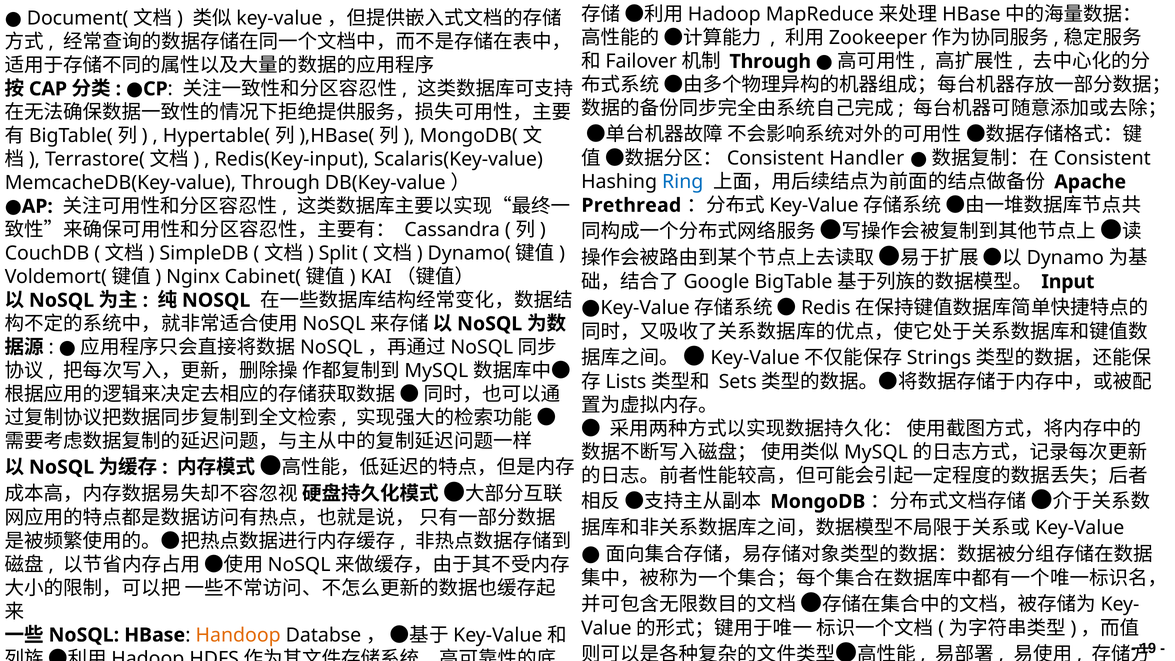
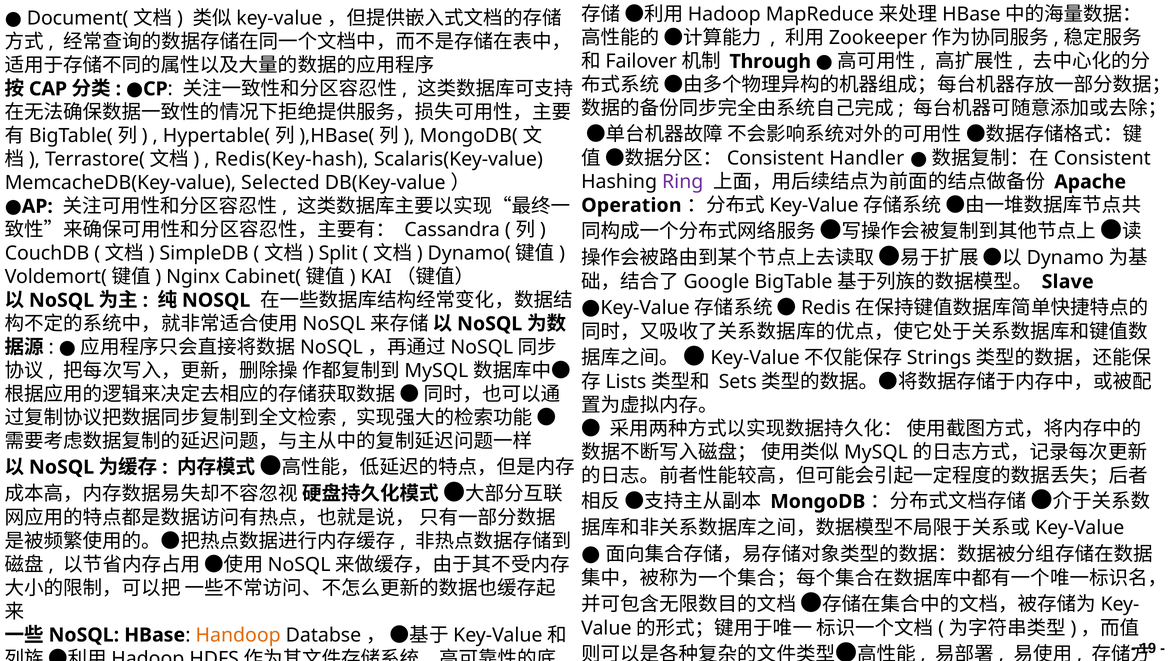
Redis(Key-input: Redis(Key-input -> Redis(Key-hash
Ring colour: blue -> purple
MemcacheDB(Key-value Through: Through -> Selected
Prethread: Prethread -> Operation
Input: Input -> Slave
